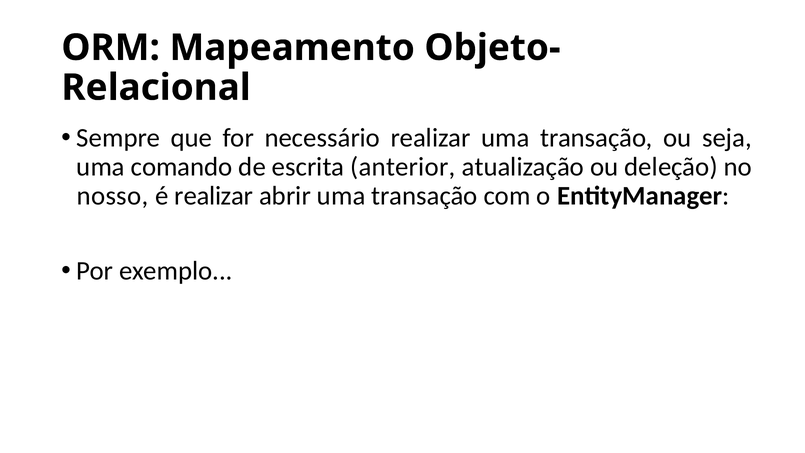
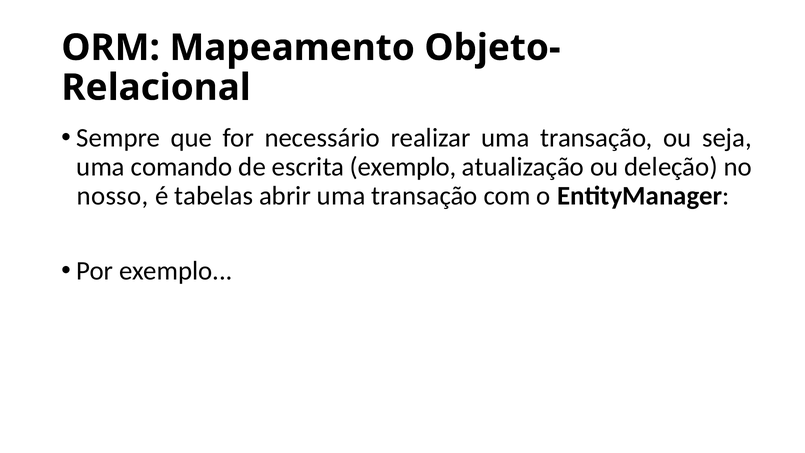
escrita anterior: anterior -> exemplo
é realizar: realizar -> tabelas
